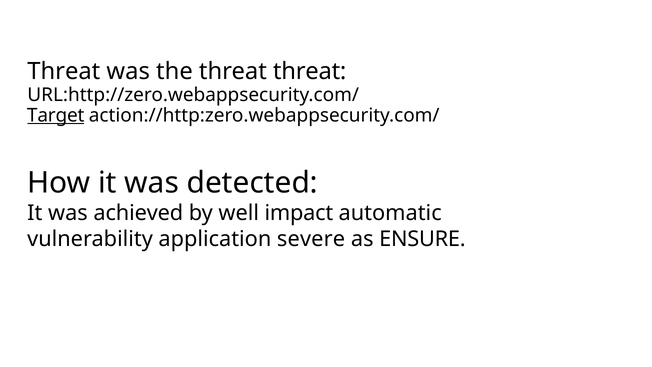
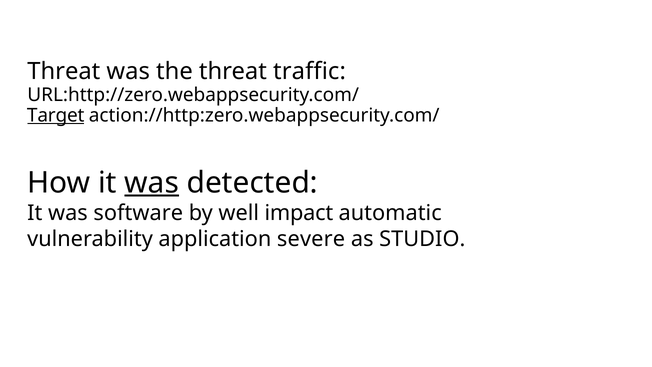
threat threat: threat -> traffic
was at (152, 183) underline: none -> present
achieved: achieved -> software
ENSURE: ENSURE -> STUDIO
